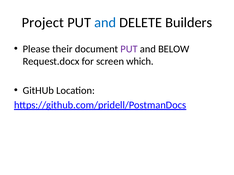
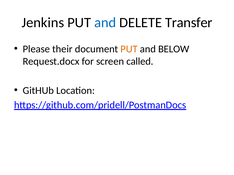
Project: Project -> Jenkins
Builders: Builders -> Transfer
PUT at (129, 49) colour: purple -> orange
which: which -> called
